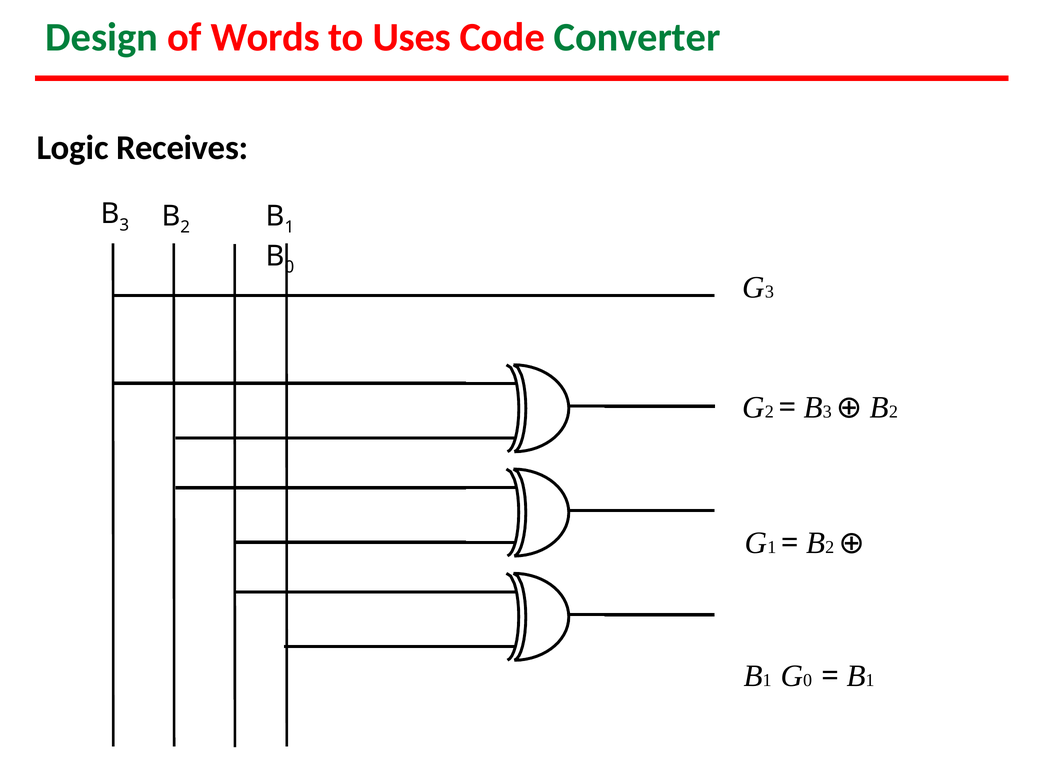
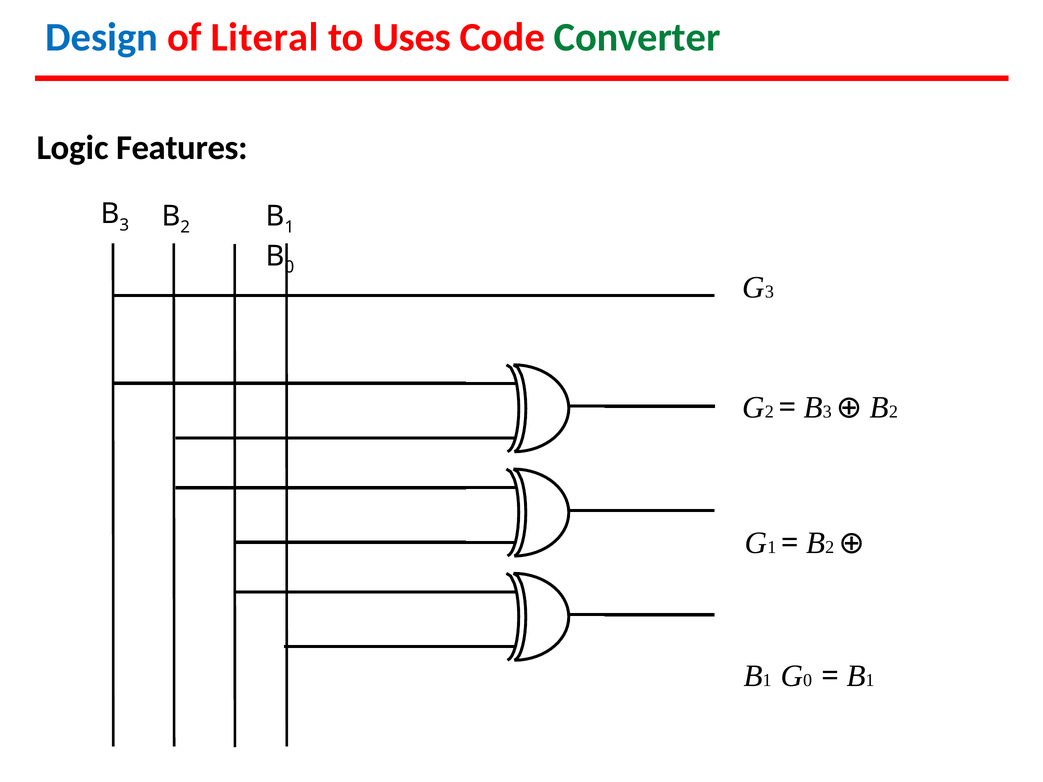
Design colour: green -> blue
Words: Words -> Literal
Receives: Receives -> Features
